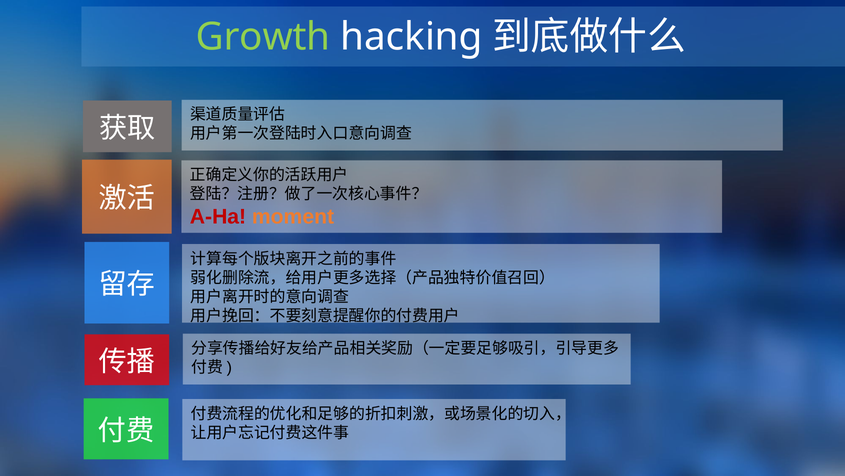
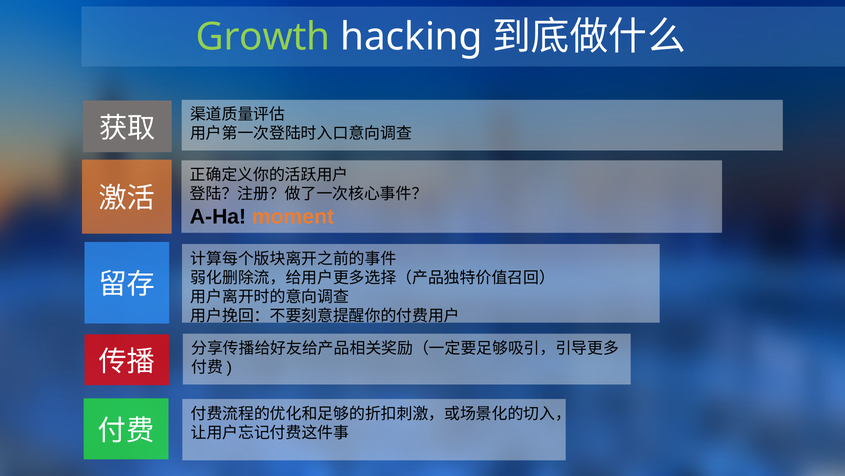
A-Ha colour: red -> black
